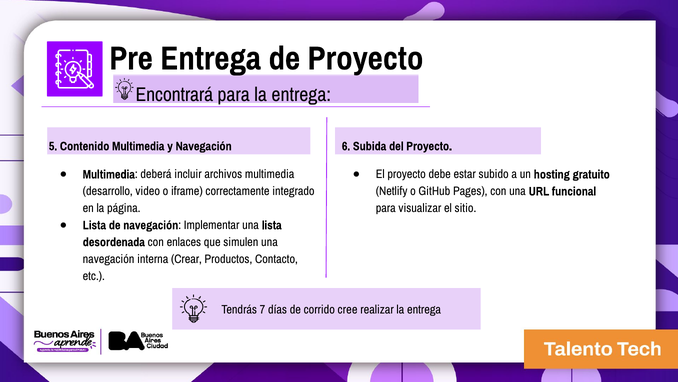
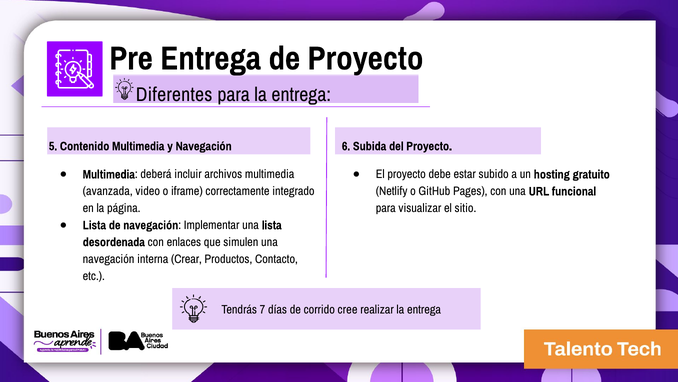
Encontrará: Encontrará -> Diferentes
desarrollo: desarrollo -> avanzada
